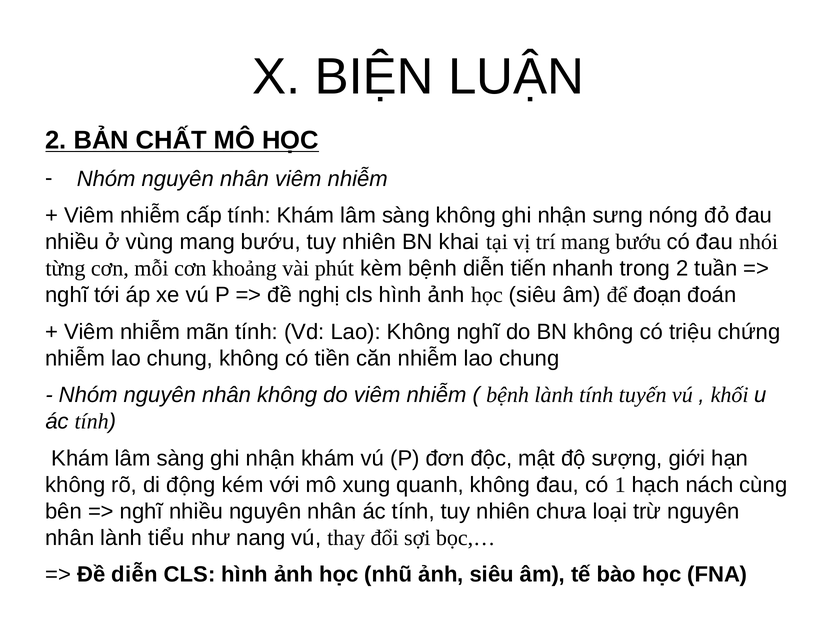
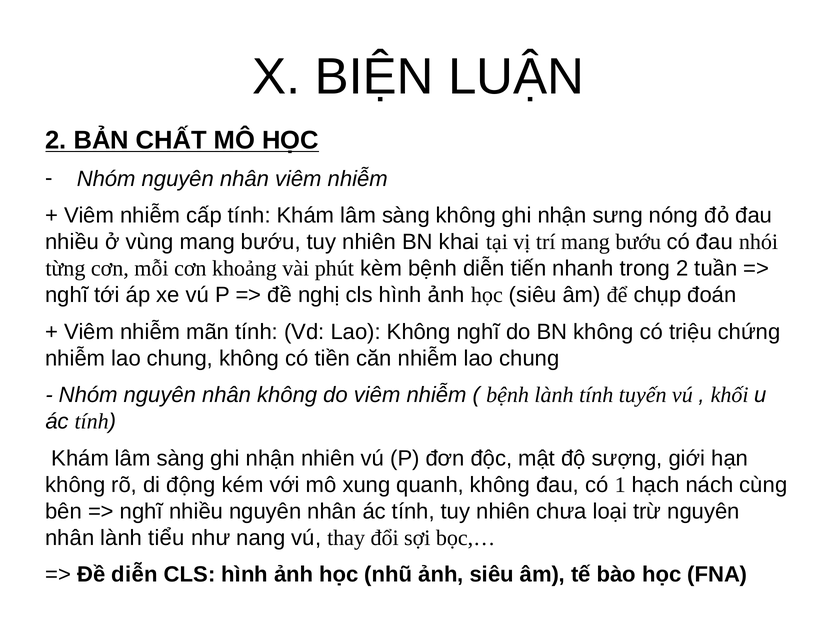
đoạn: đoạn -> chụp
nhận khám: khám -> nhiên
